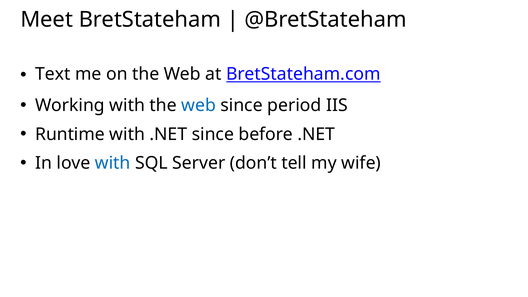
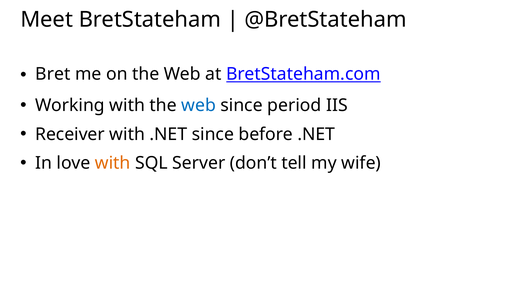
Text: Text -> Bret
Runtime: Runtime -> Receiver
with at (113, 163) colour: blue -> orange
